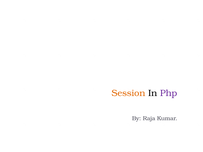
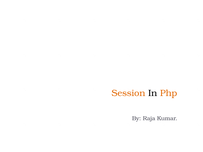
Php colour: purple -> orange
